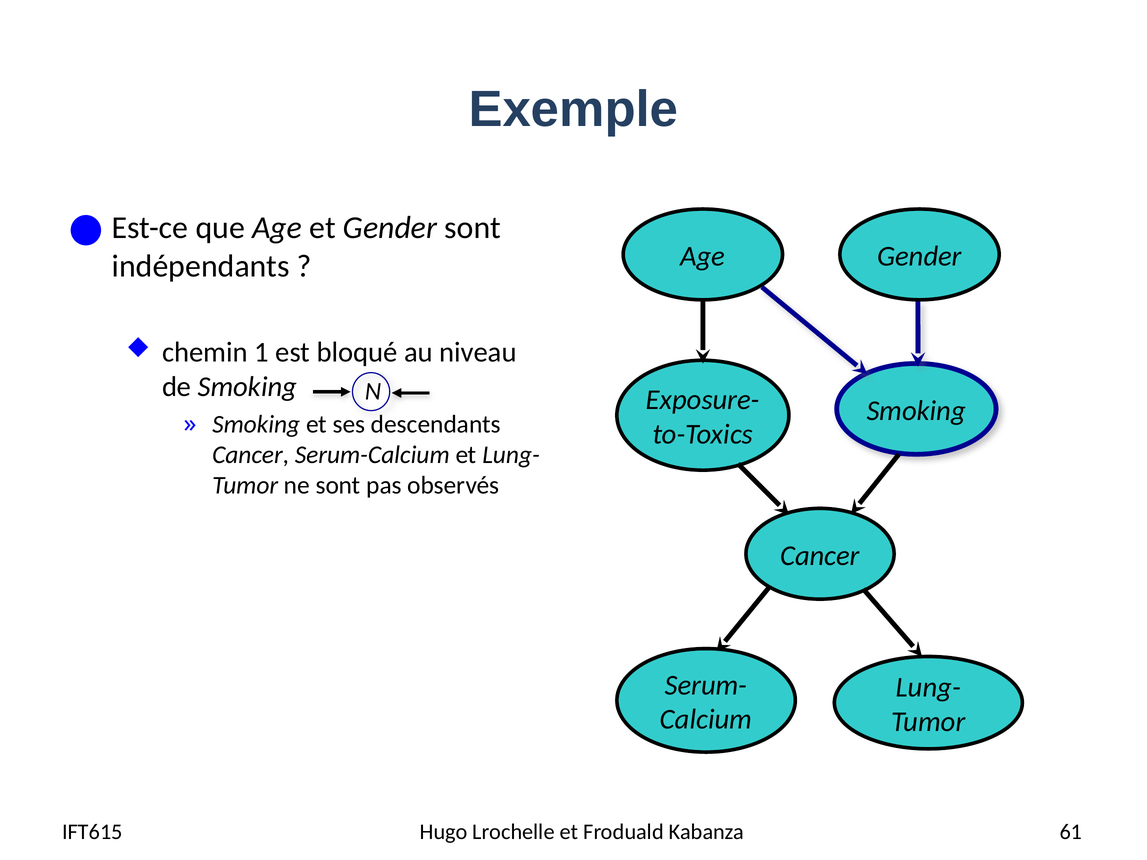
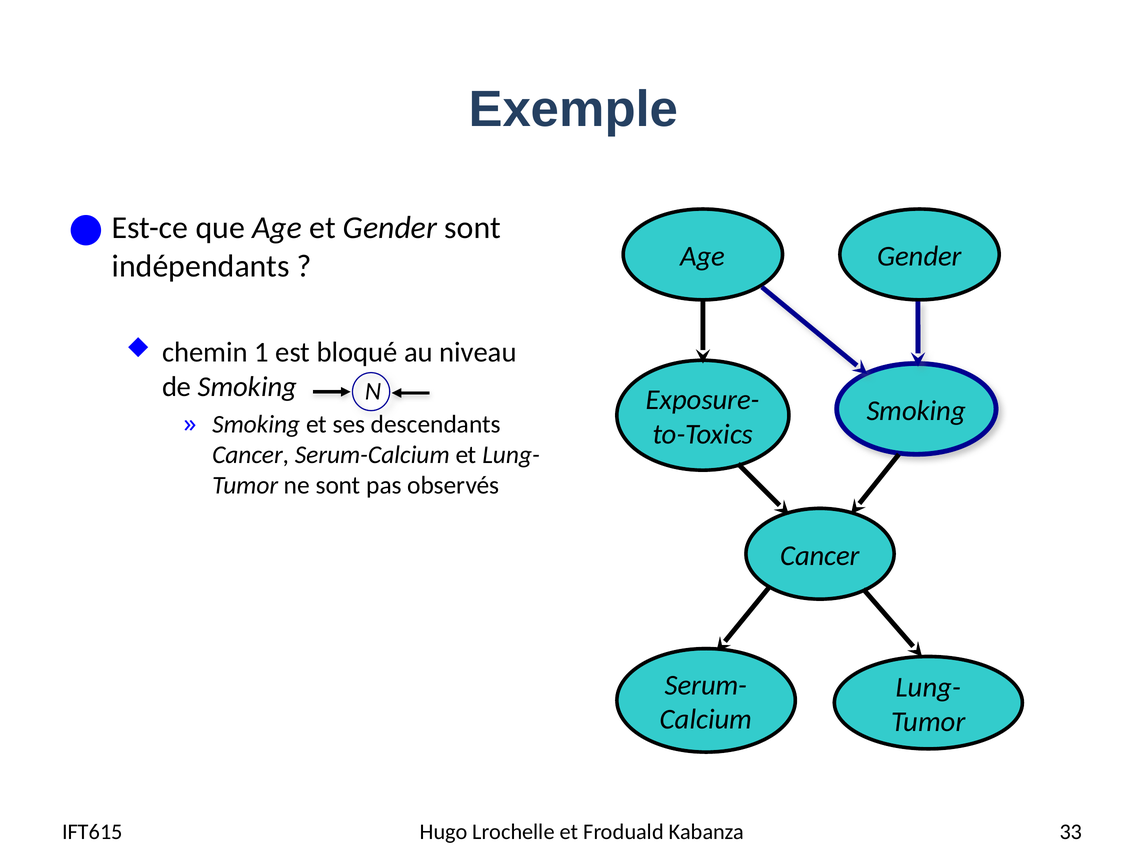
61: 61 -> 33
